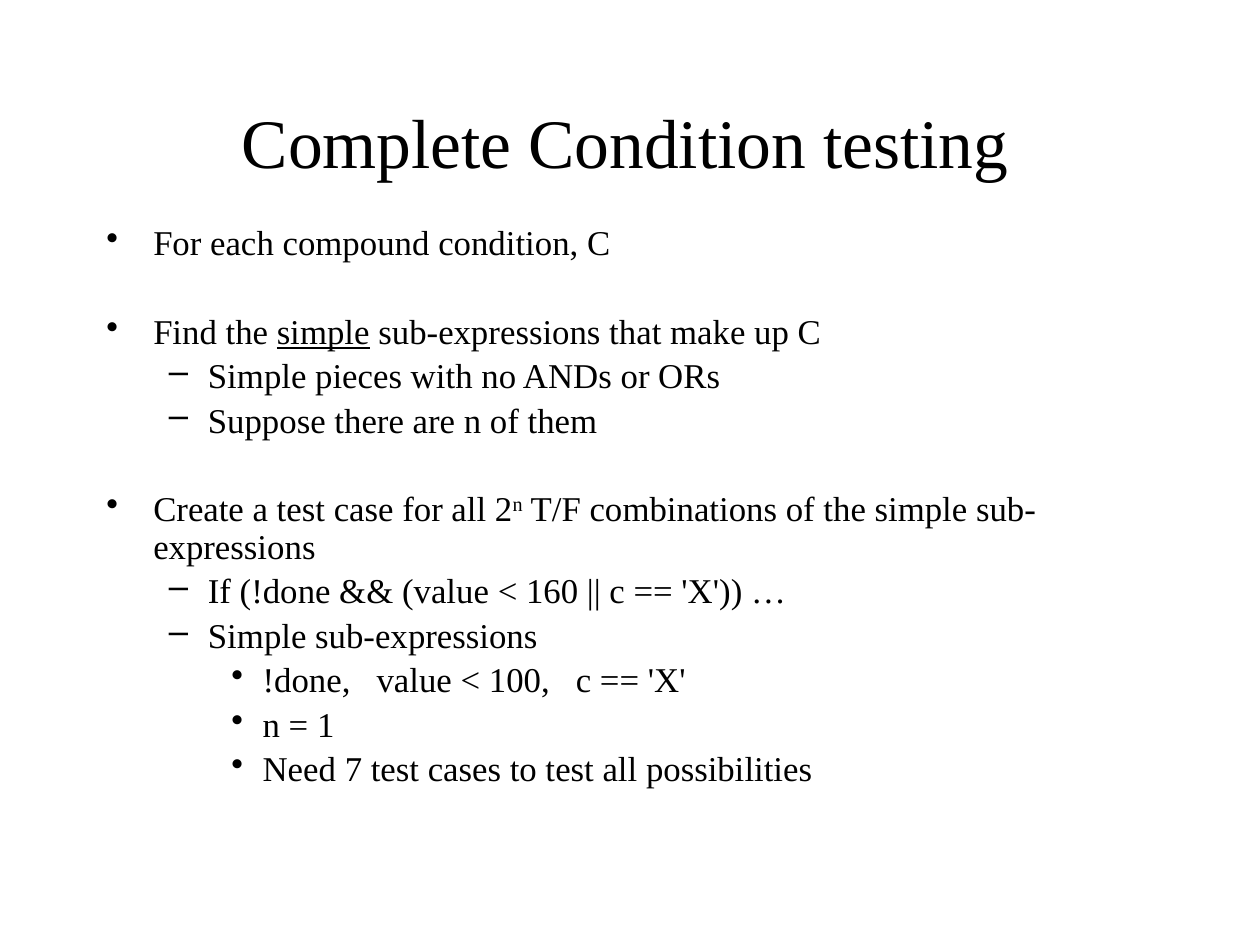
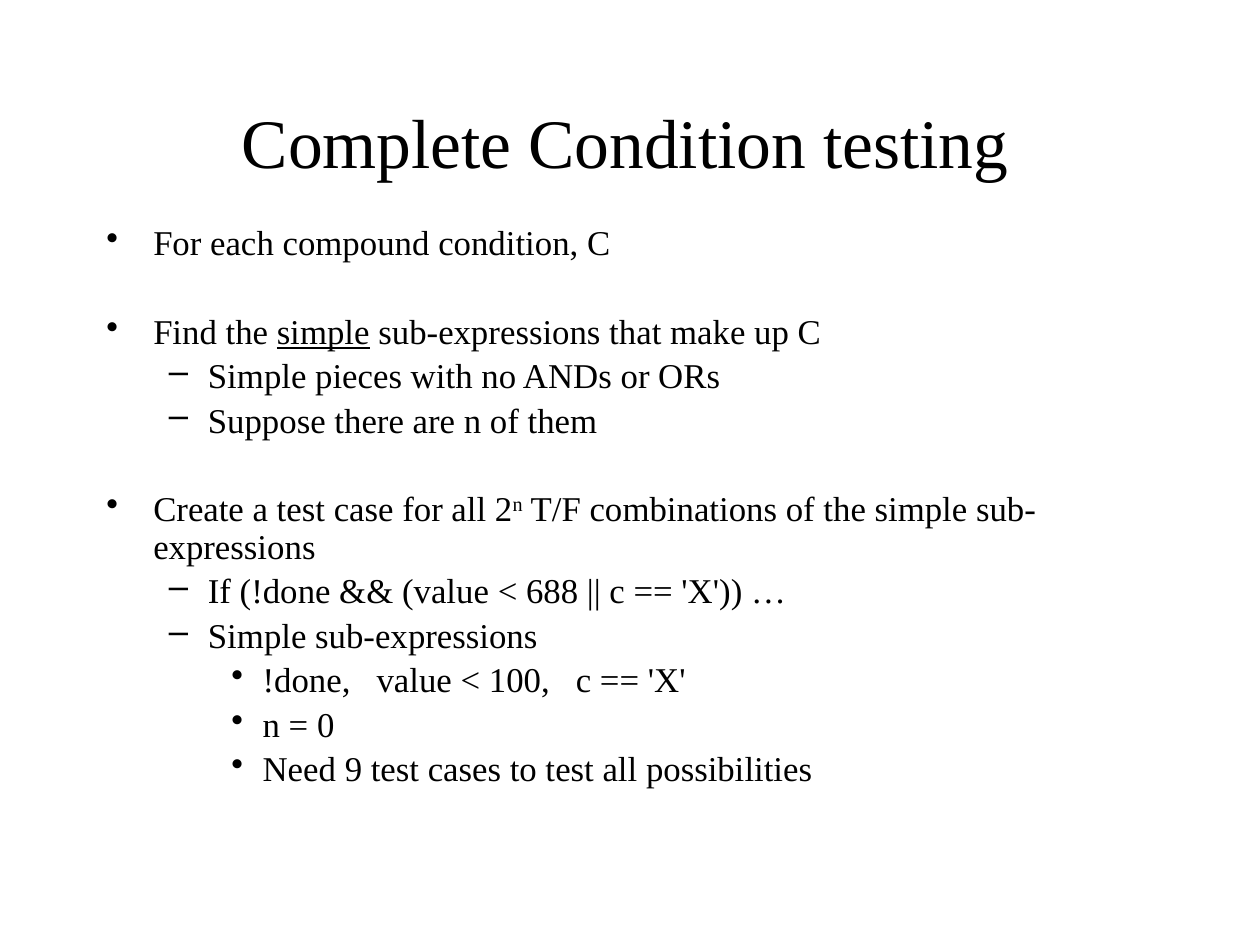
160: 160 -> 688
1: 1 -> 0
7: 7 -> 9
